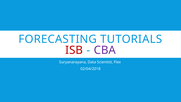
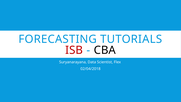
CBA colour: purple -> black
